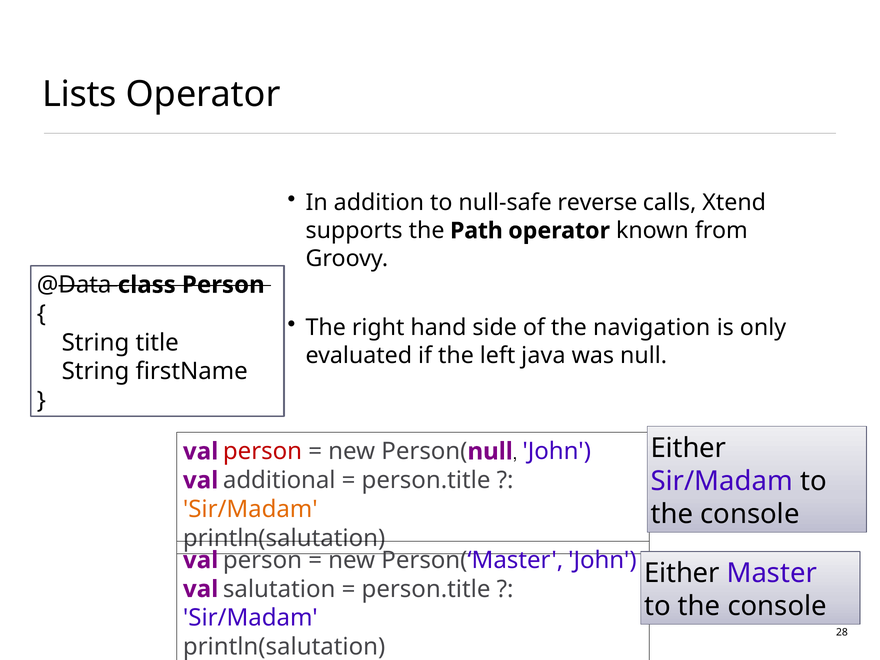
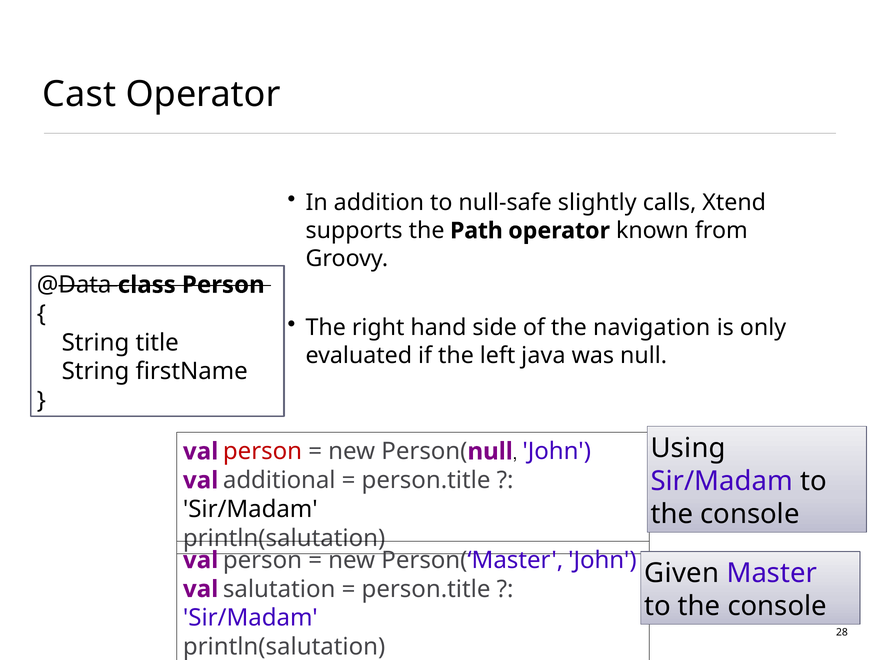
Lists: Lists -> Cast
reverse: reverse -> slightly
Either at (688, 448): Either -> Using
Sir/Madam at (250, 509) colour: orange -> black
Either at (682, 573): Either -> Given
